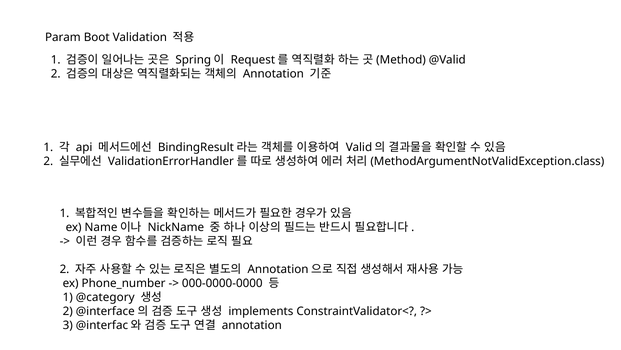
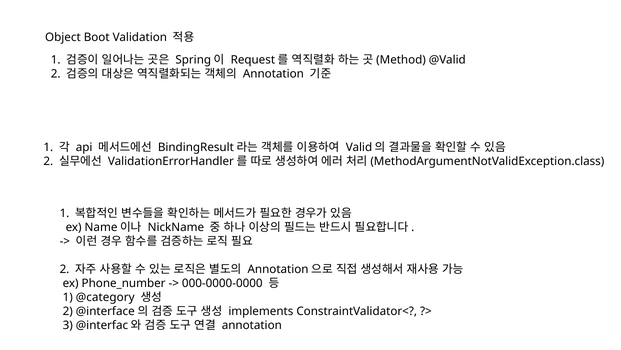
Param: Param -> Object
